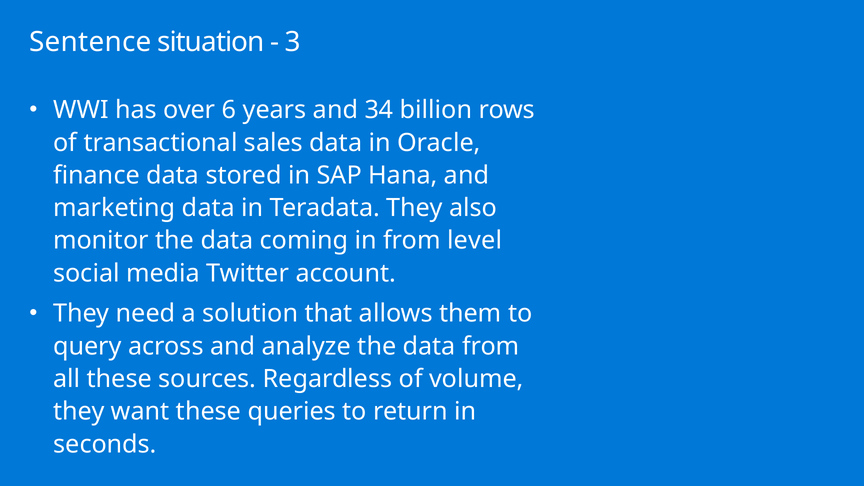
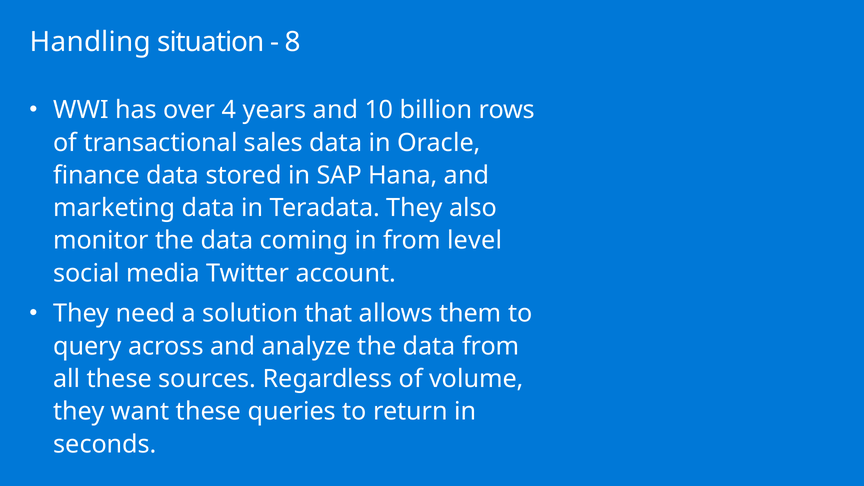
Sentence: Sentence -> Handling
3: 3 -> 8
6: 6 -> 4
34: 34 -> 10
